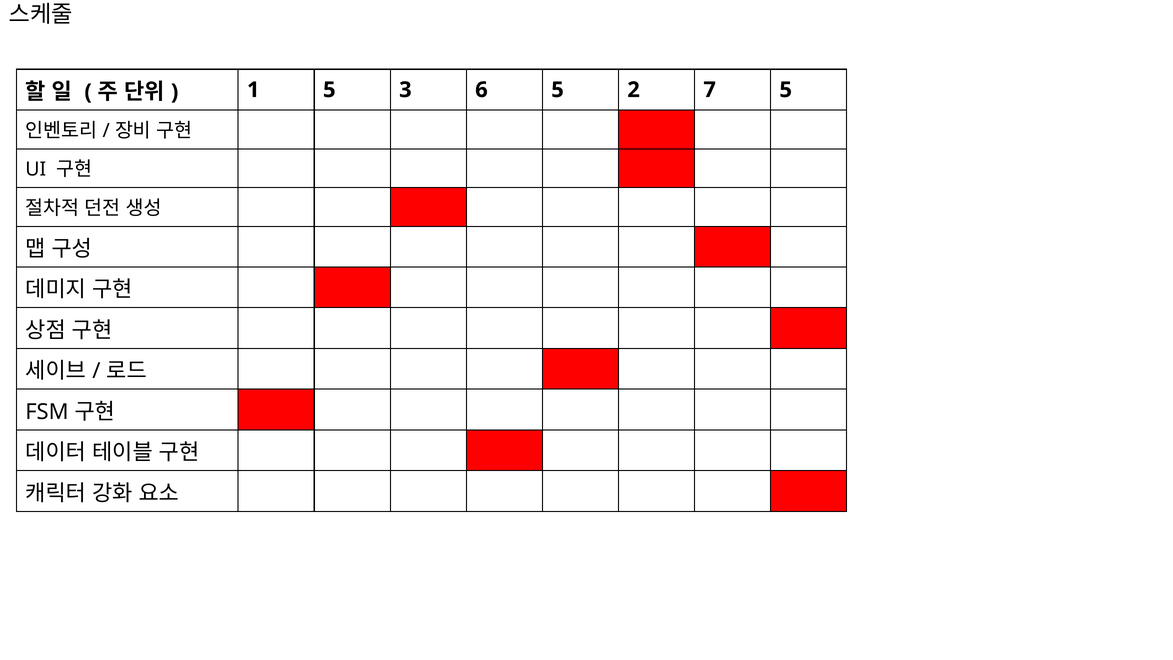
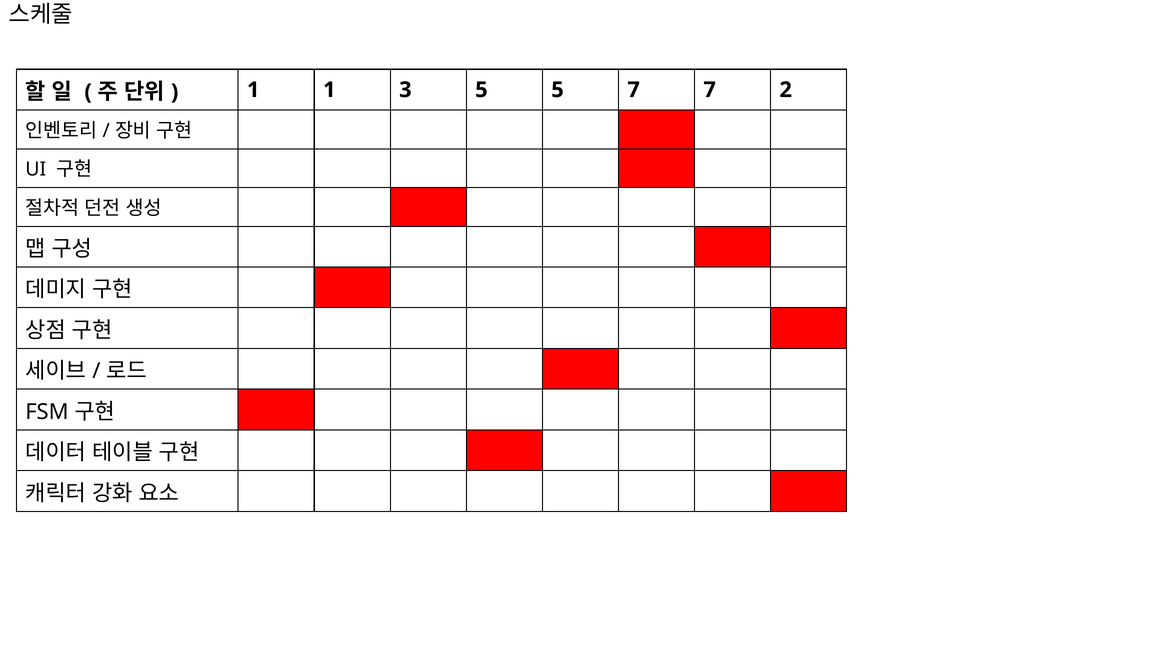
1 5: 5 -> 1
3 6: 6 -> 5
5 2: 2 -> 7
7 5: 5 -> 2
